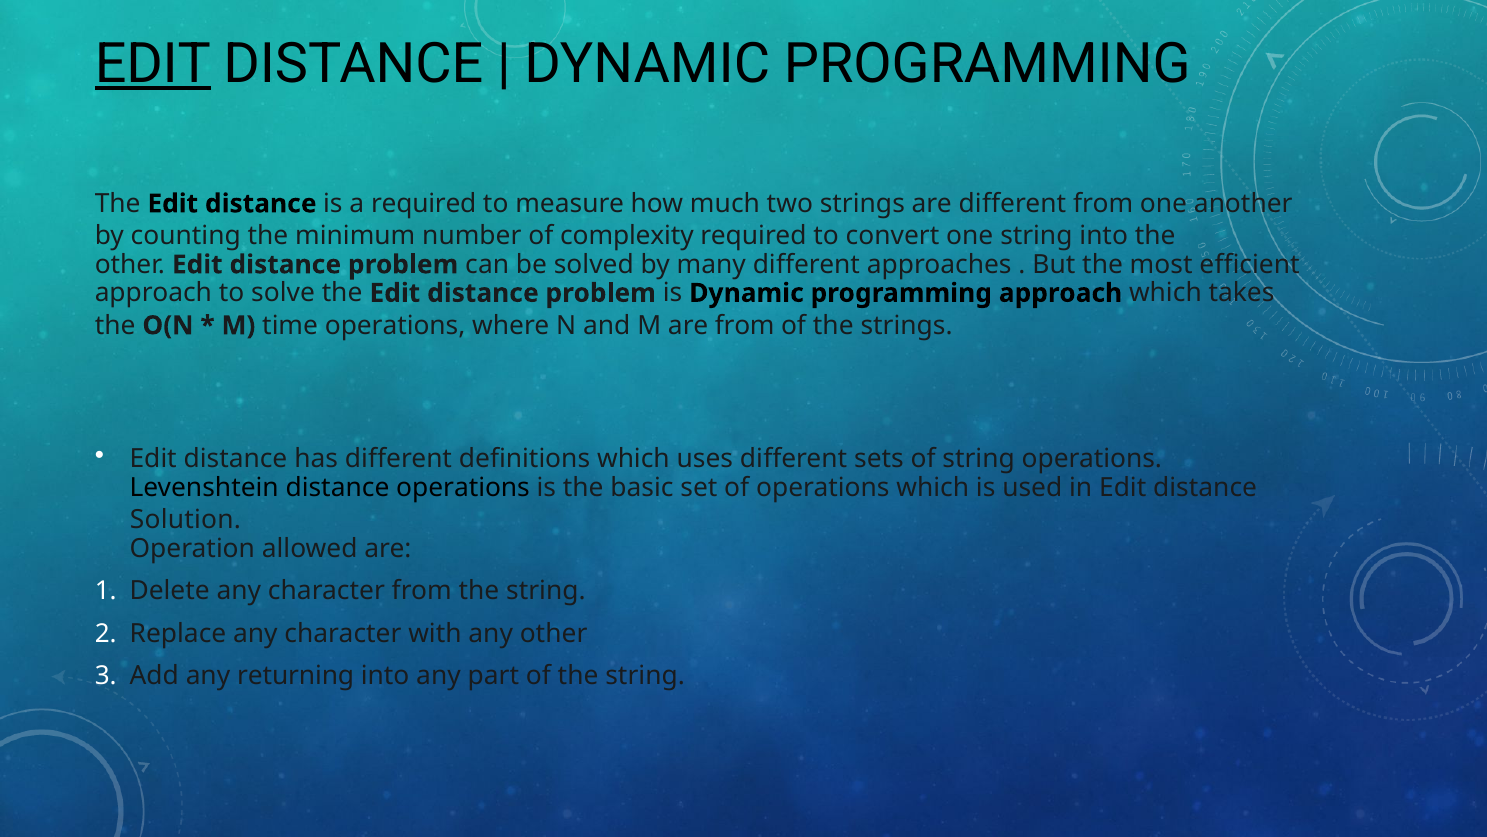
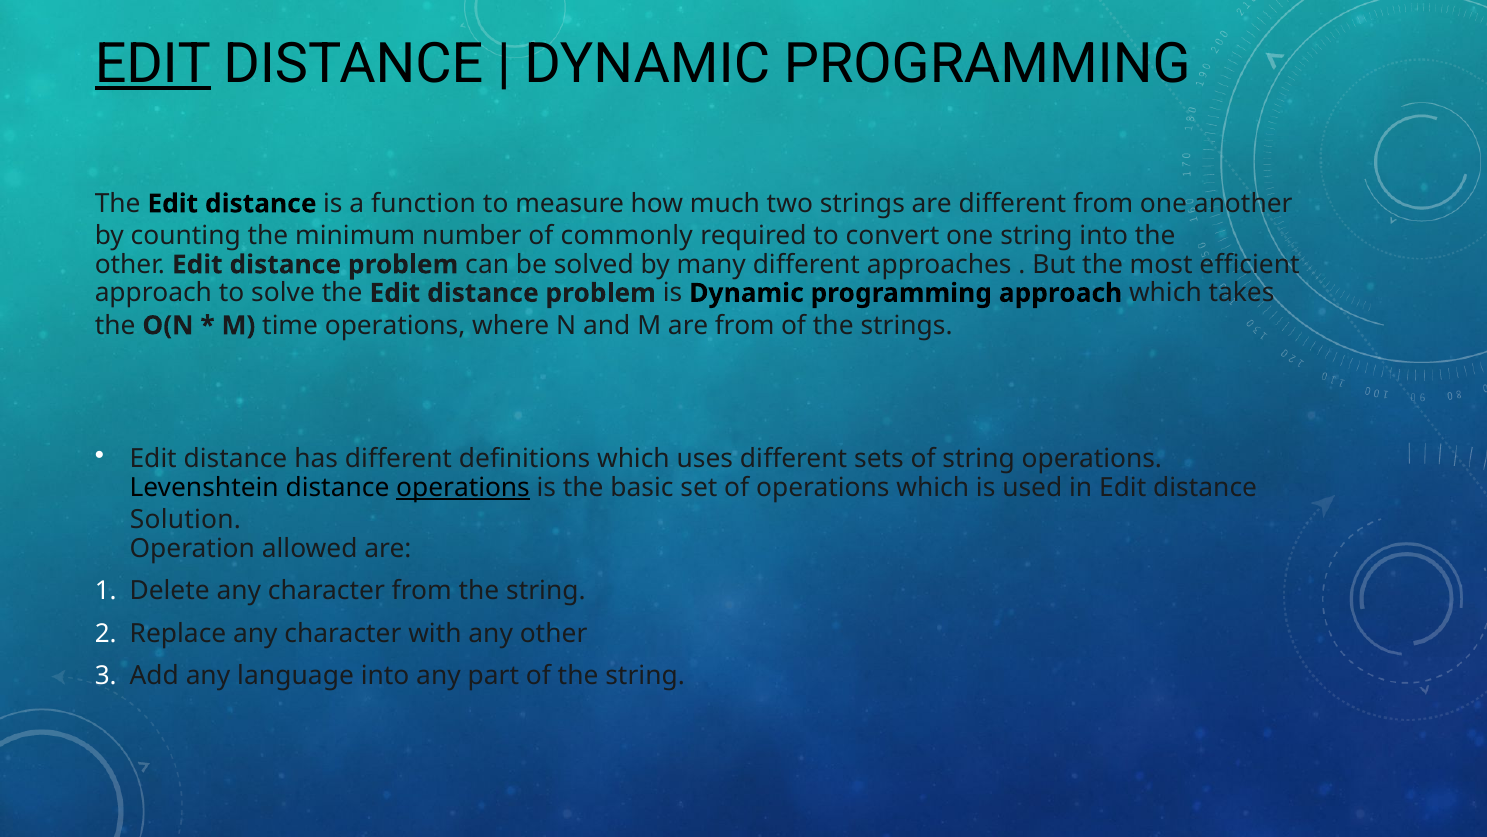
a required: required -> function
complexity: complexity -> commonly
operations at (463, 487) underline: none -> present
returning: returning -> language
